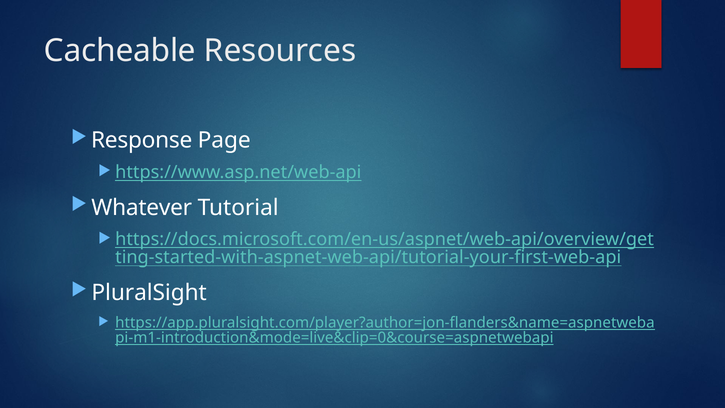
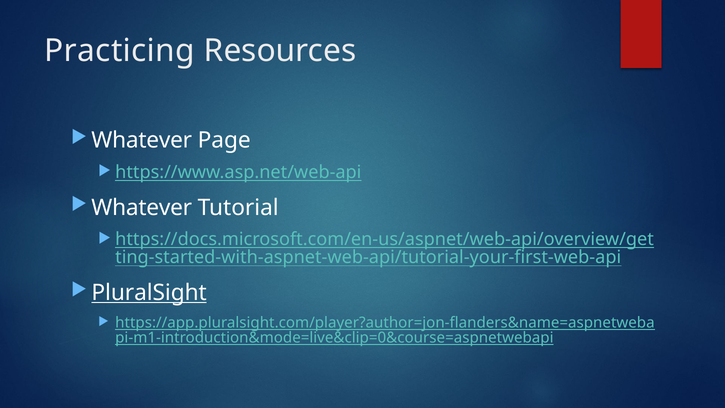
Cacheable: Cacheable -> Practicing
Response at (142, 140): Response -> Whatever
PluralSight underline: none -> present
